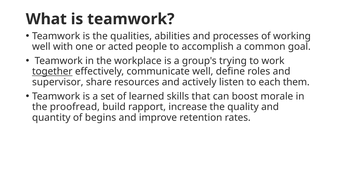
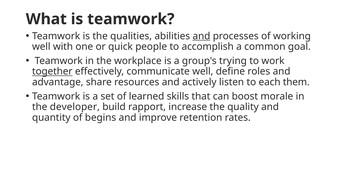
and at (201, 36) underline: none -> present
acted: acted -> quick
supervisor: supervisor -> advantage
proofread: proofread -> developer
